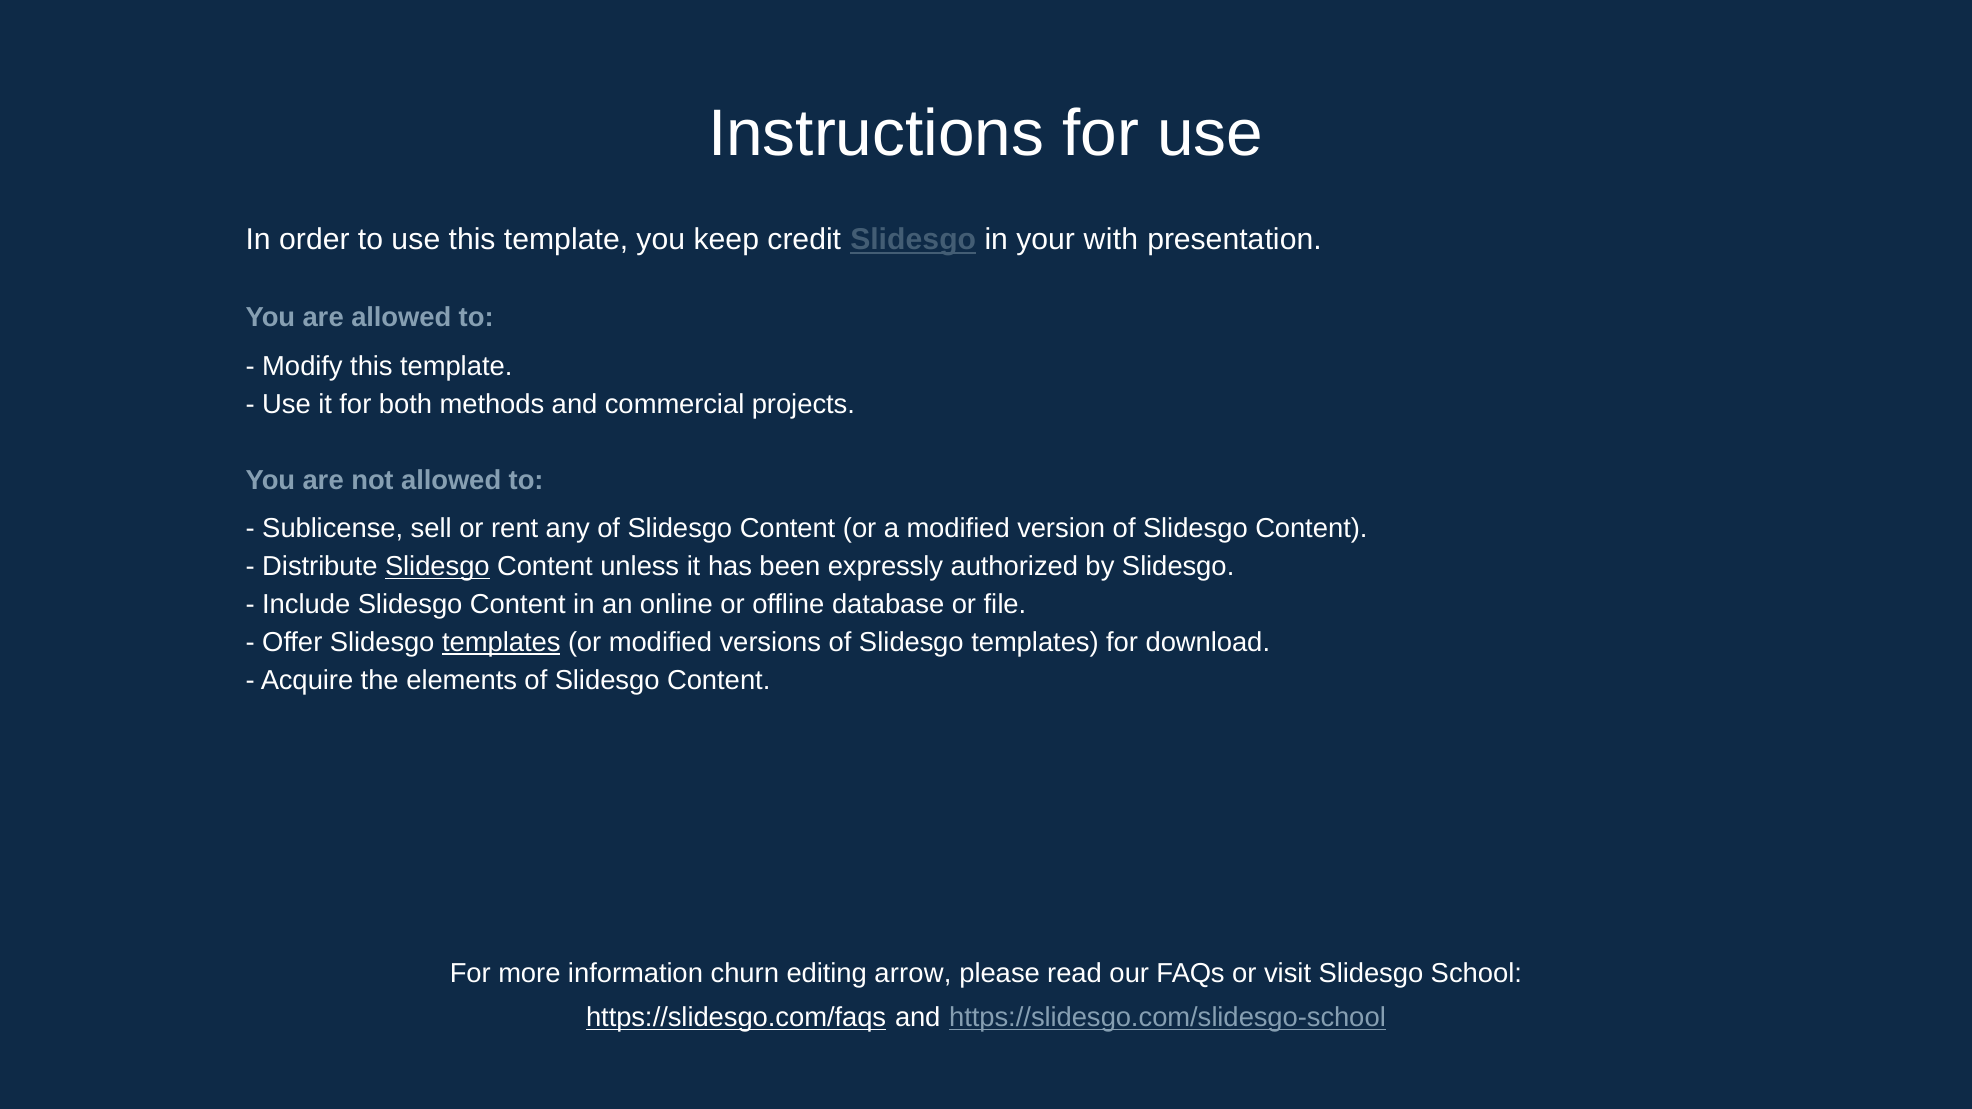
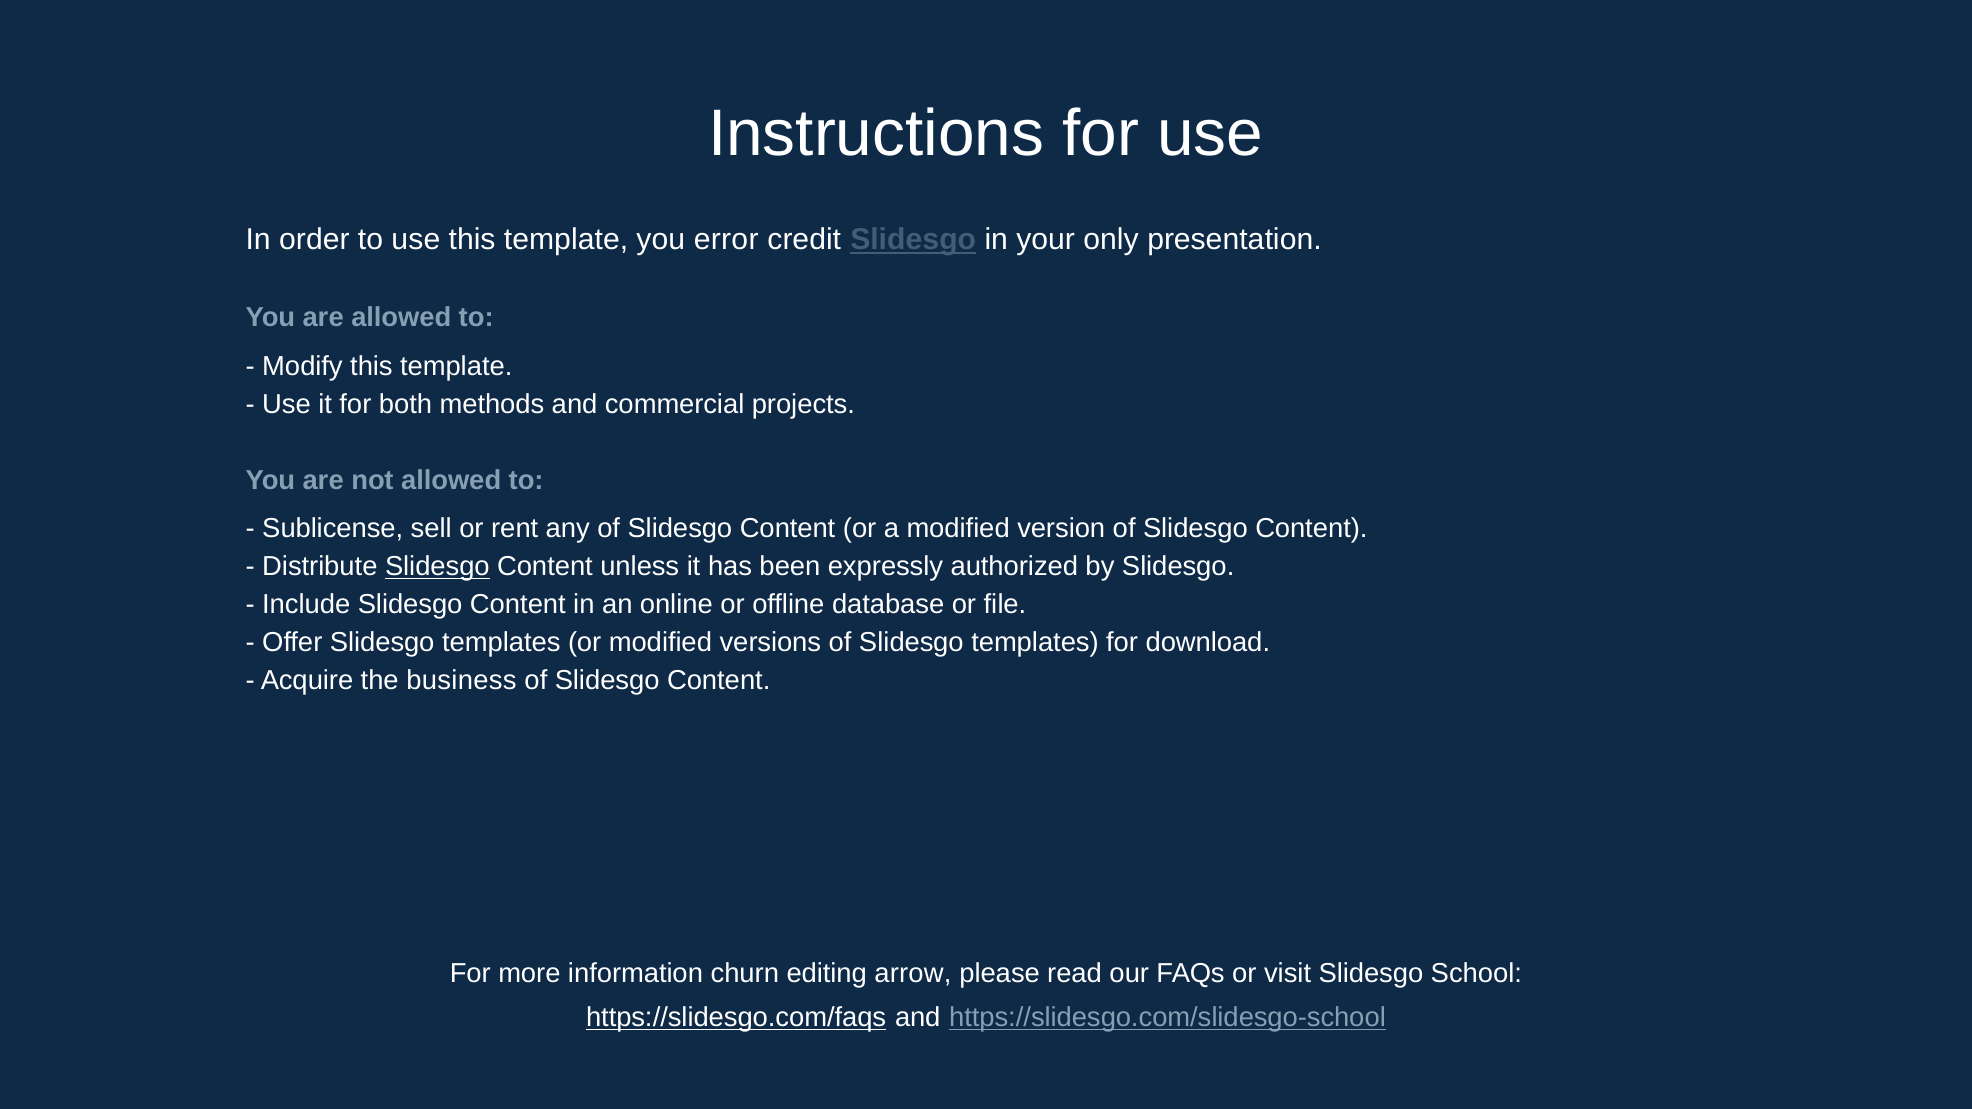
keep: keep -> error
with: with -> only
templates at (501, 642) underline: present -> none
elements: elements -> business
